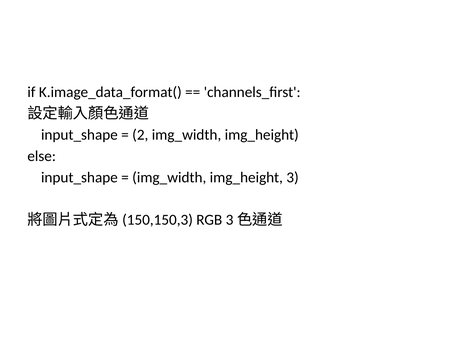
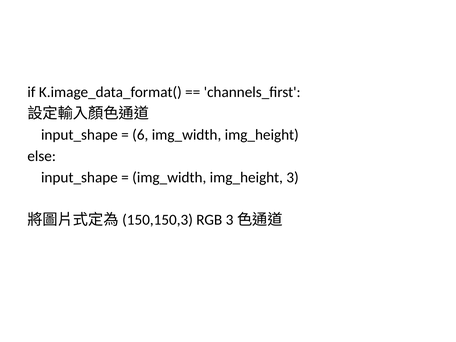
2: 2 -> 6
